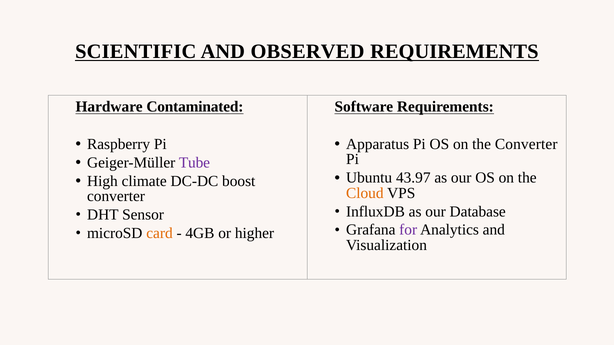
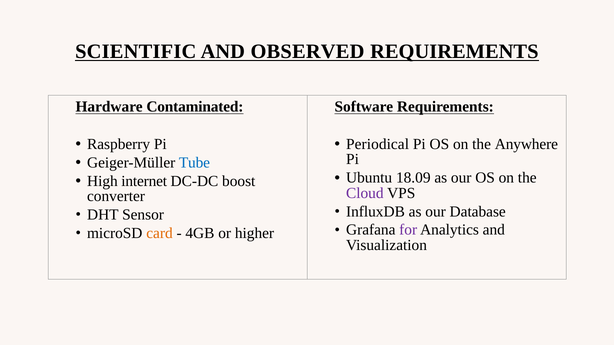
Apparatus: Apparatus -> Periodical
the Converter: Converter -> Anywhere
Tube colour: purple -> blue
43.97: 43.97 -> 18.09
climate: climate -> internet
Cloud colour: orange -> purple
